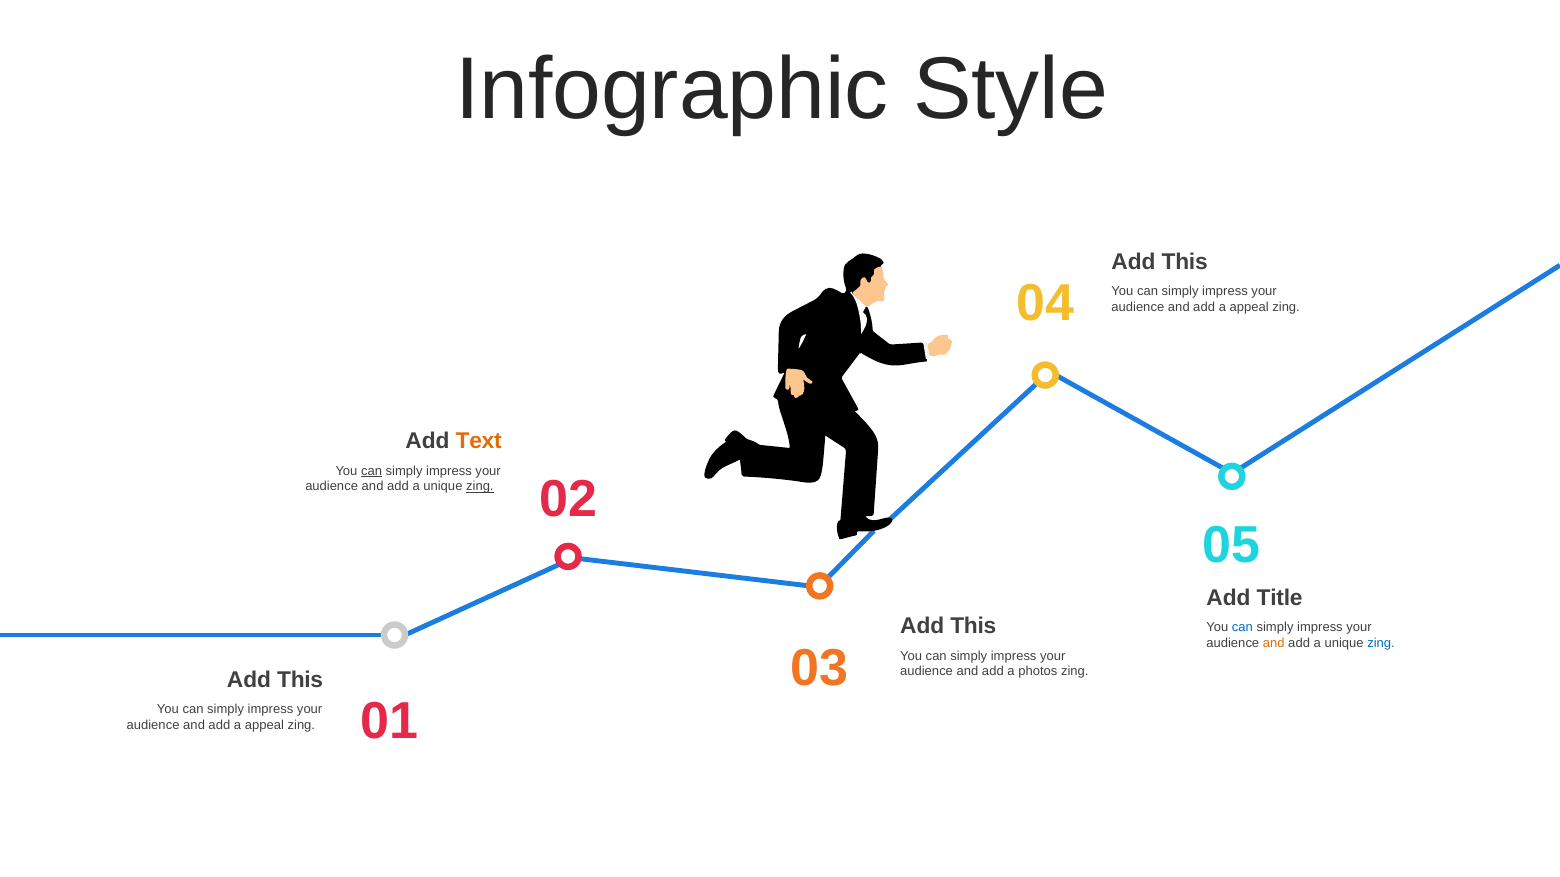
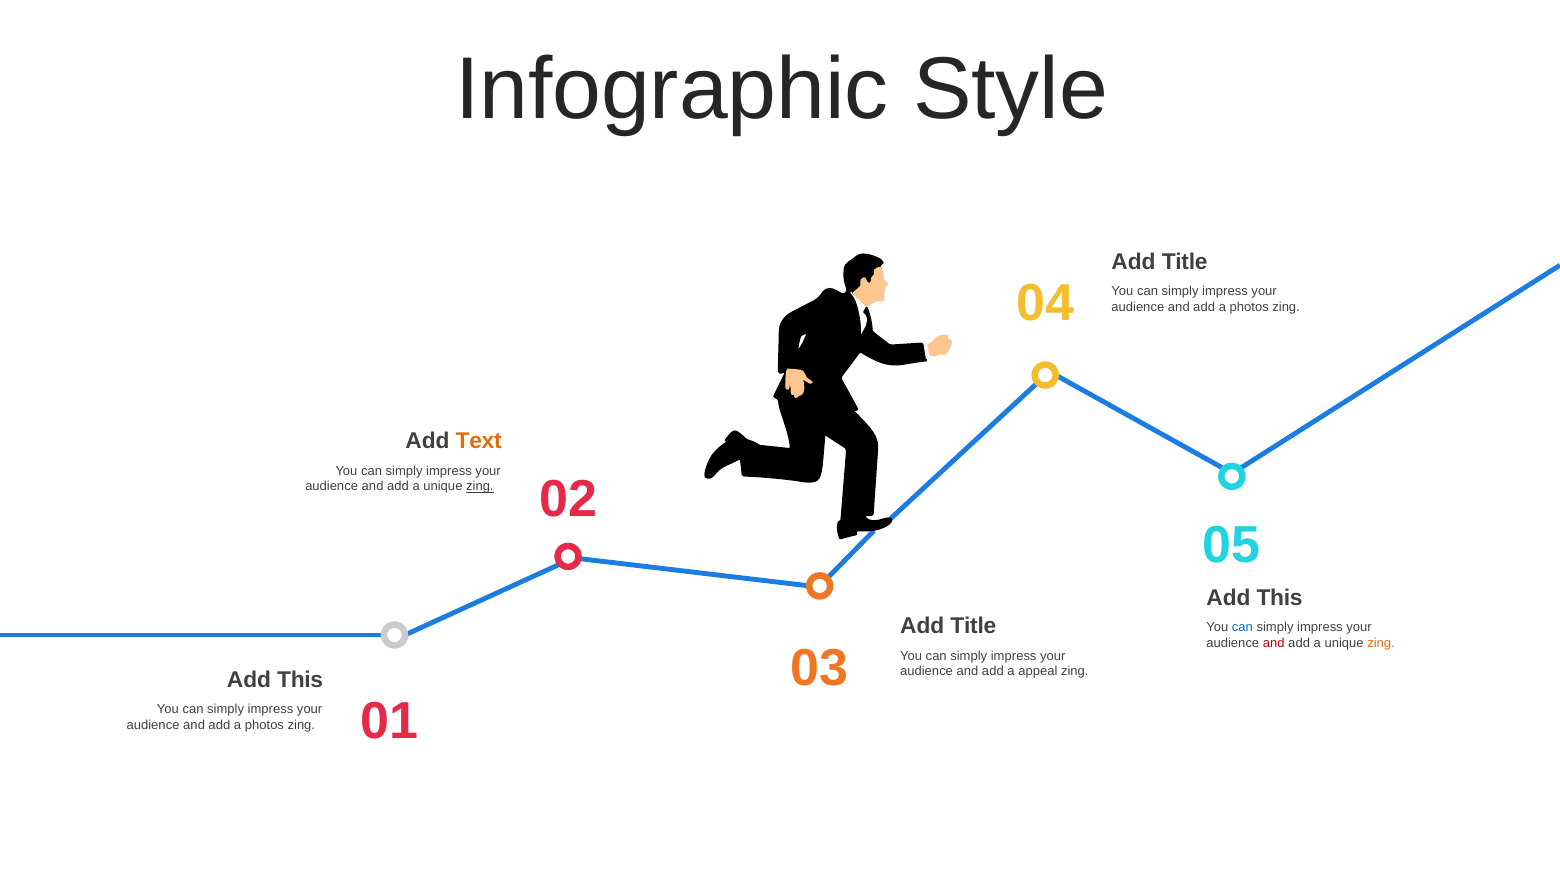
This at (1185, 262): This -> Title
appeal at (1249, 307): appeal -> photos
can at (372, 471) underline: present -> none
Title at (1280, 598): Title -> This
This at (973, 627): This -> Title
and at (1274, 643) colour: orange -> red
zing at (1381, 643) colour: blue -> orange
photos: photos -> appeal
appeal at (264, 725): appeal -> photos
